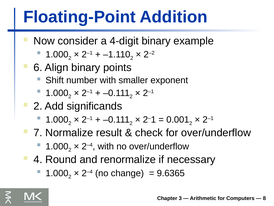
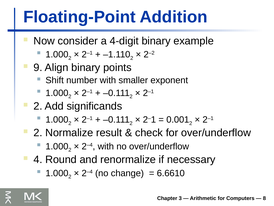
6: 6 -> 9
7 at (38, 133): 7 -> 2
9.6365: 9.6365 -> 6.6610
